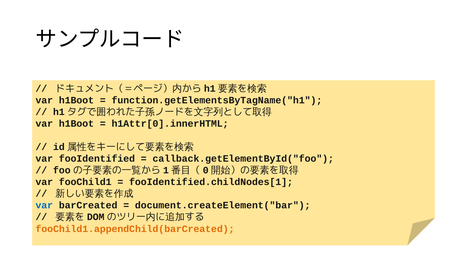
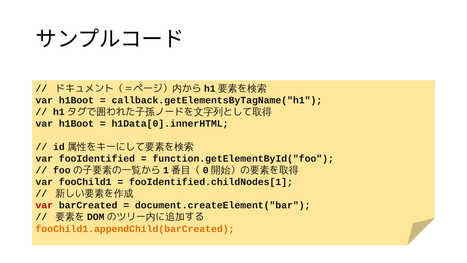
function.getElementsByTagName("h1: function.getElementsByTagName("h1 -> callback.getElementsByTagName("h1
h1Attr[0].innerHTML: h1Attr[0].innerHTML -> h1Data[0].innerHTML
callback.getElementById("foo: callback.getElementById("foo -> function.getElementById("foo
var at (44, 205) colour: blue -> red
